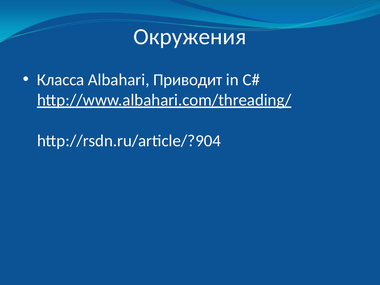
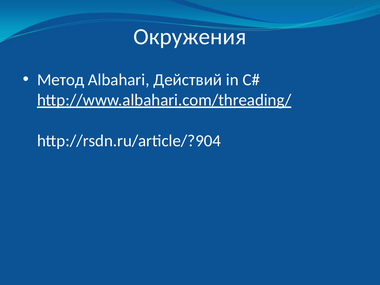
Класса: Класса -> Метод
Приводит: Приводит -> Действий
